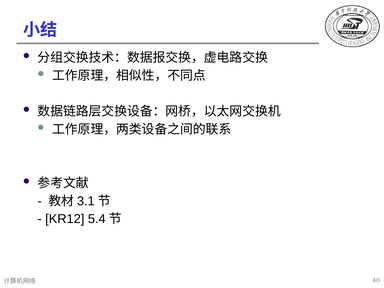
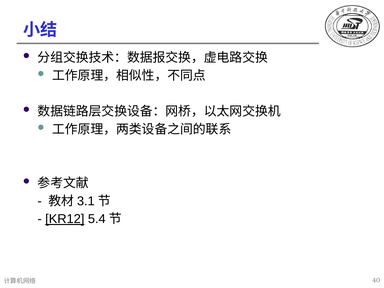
KR12 underline: none -> present
